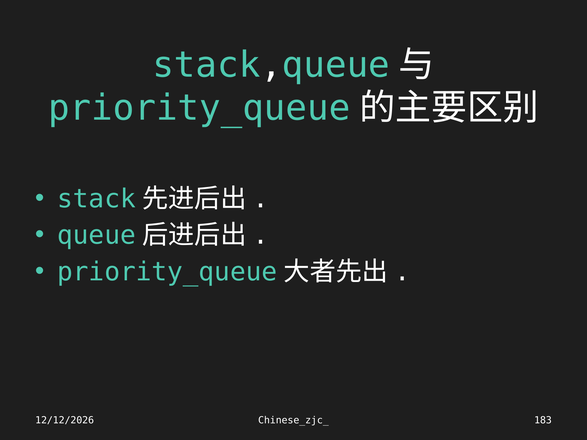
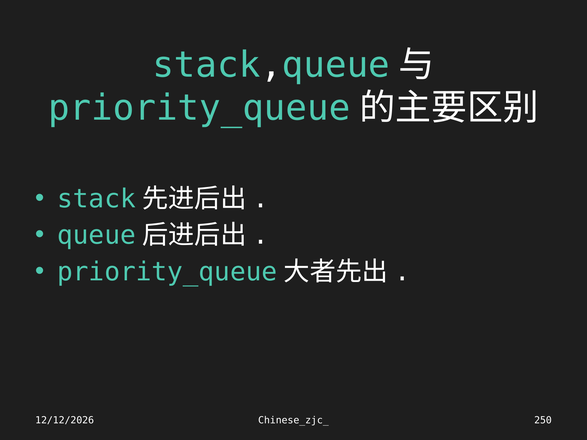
183: 183 -> 250
